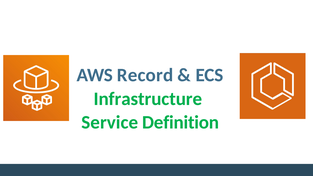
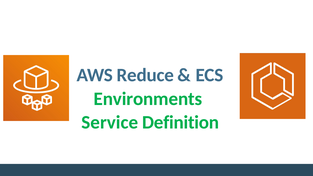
Record: Record -> Reduce
Infrastructure: Infrastructure -> Environments
